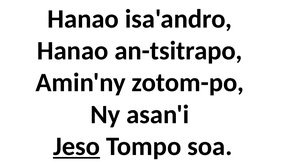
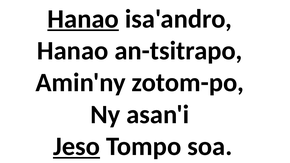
Hanao at (83, 19) underline: none -> present
